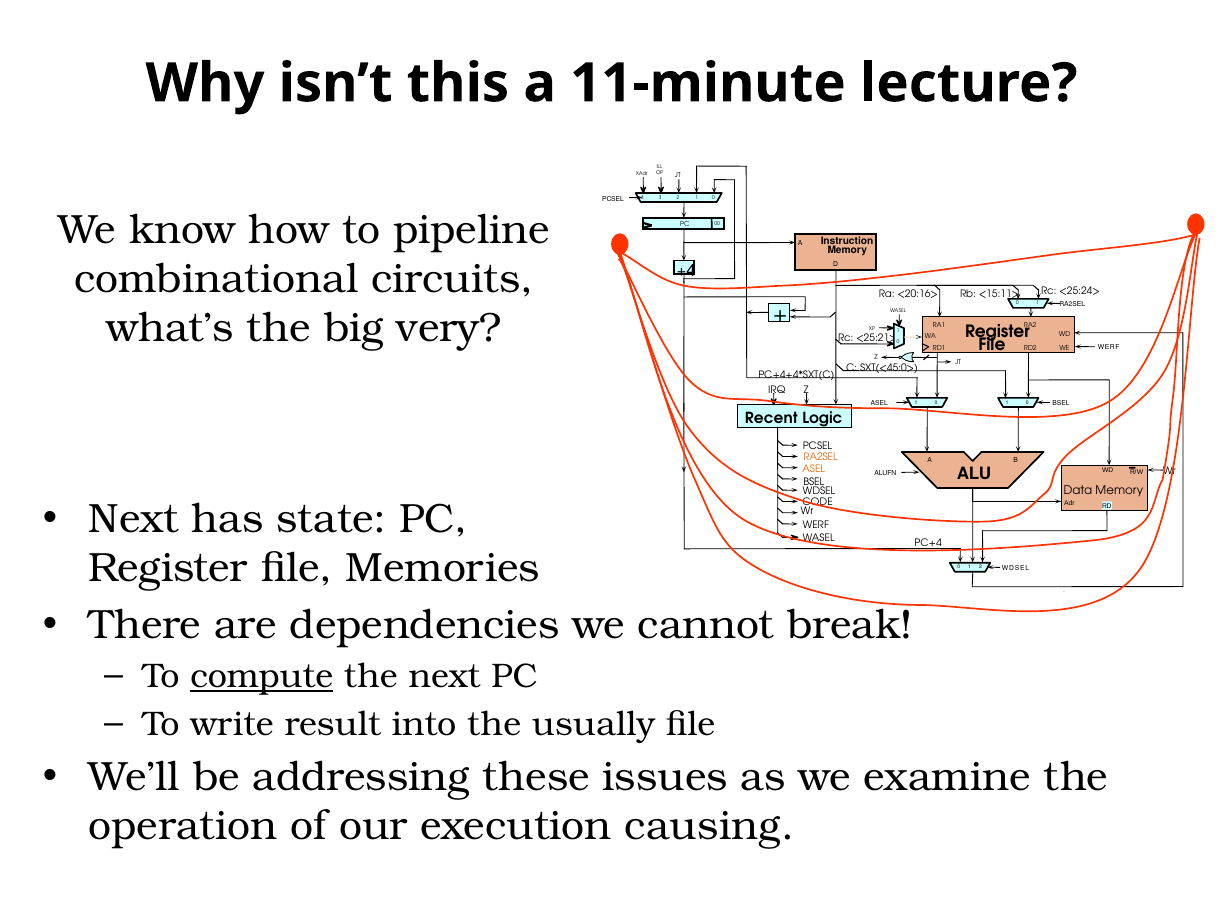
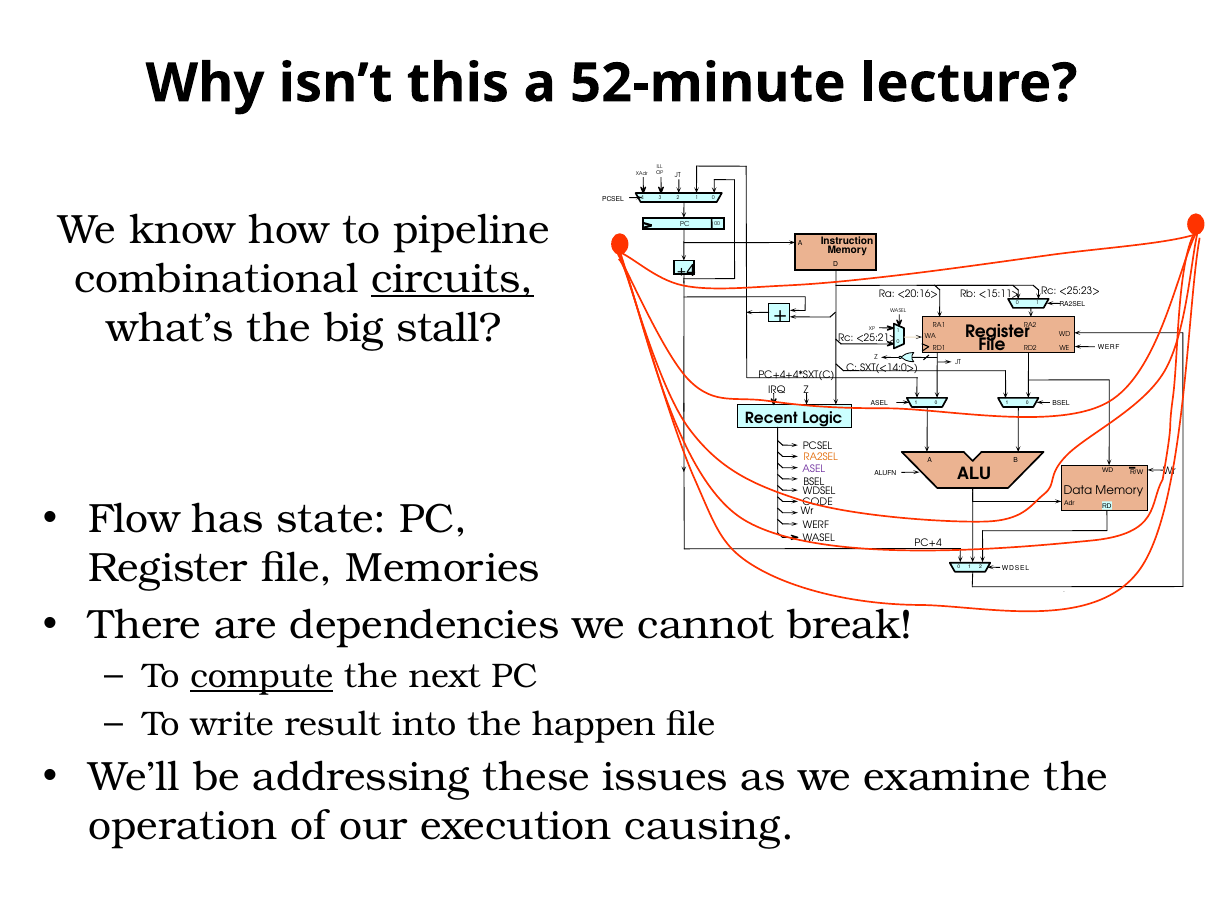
11-minute: 11-minute -> 52-minute
circuits underline: none -> present
<25:24>: <25:24> -> <25:23>
very: very -> stall
SXT(<45:0>: SXT(<45:0> -> SXT(<14:0>
ASEL at (814, 469) colour: orange -> purple
Next at (134, 519): Next -> Flow
usually: usually -> happen
